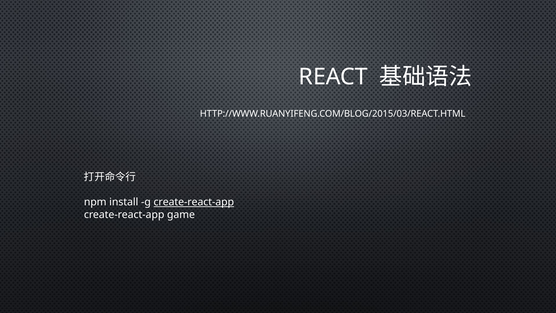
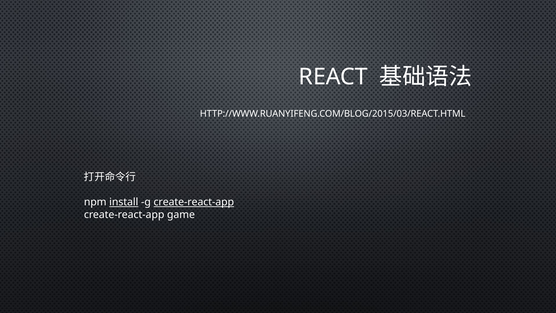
install underline: none -> present
